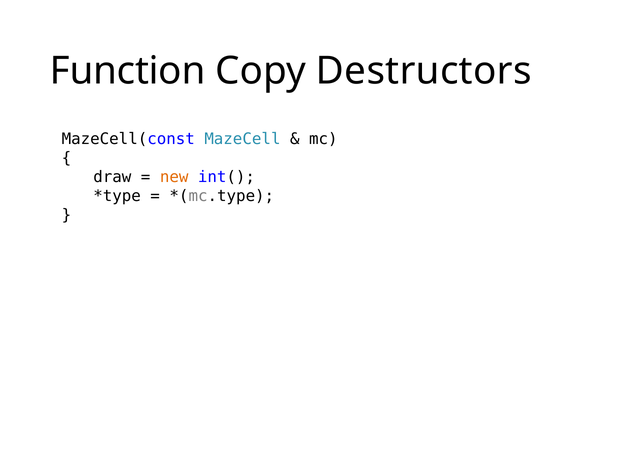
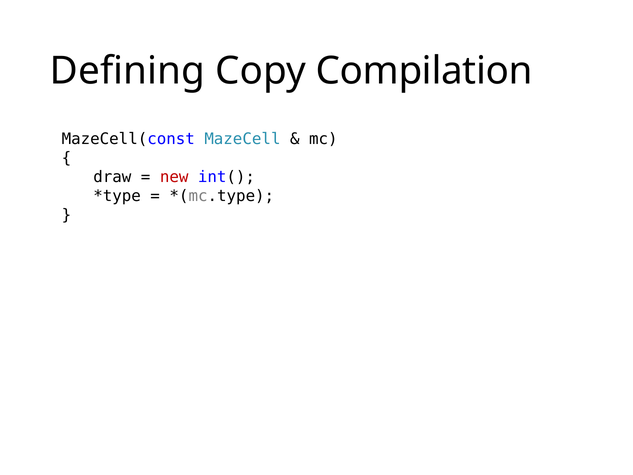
Function: Function -> Defining
Destructors: Destructors -> Compilation
new colour: orange -> red
